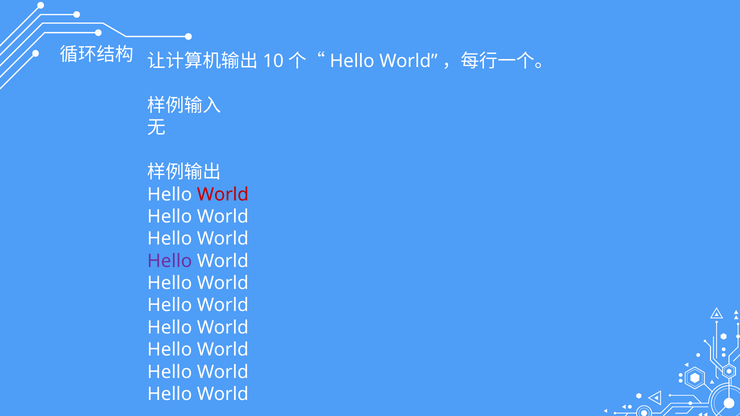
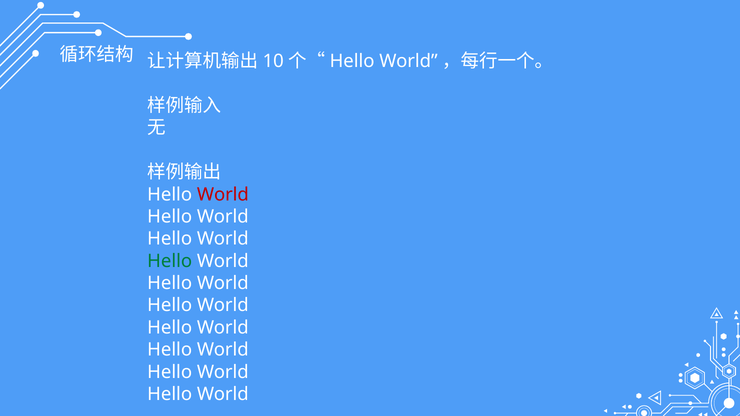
Hello at (170, 261) colour: purple -> green
